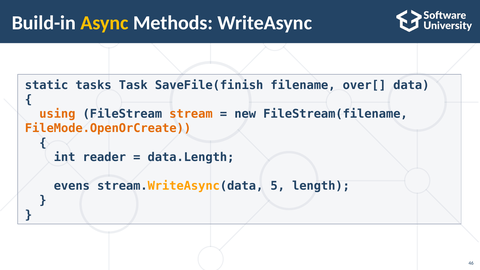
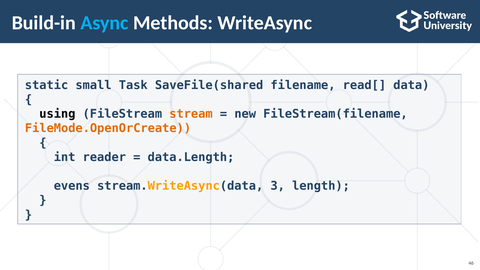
Async colour: yellow -> light blue
tasks: tasks -> small
SaveFile(finish: SaveFile(finish -> SaveFile(shared
over[: over[ -> read[
using colour: orange -> black
5: 5 -> 3
